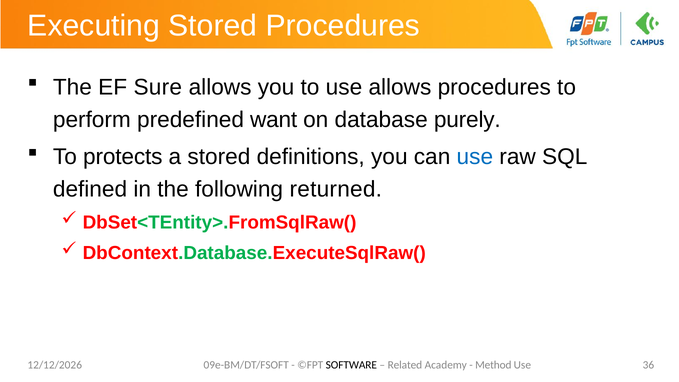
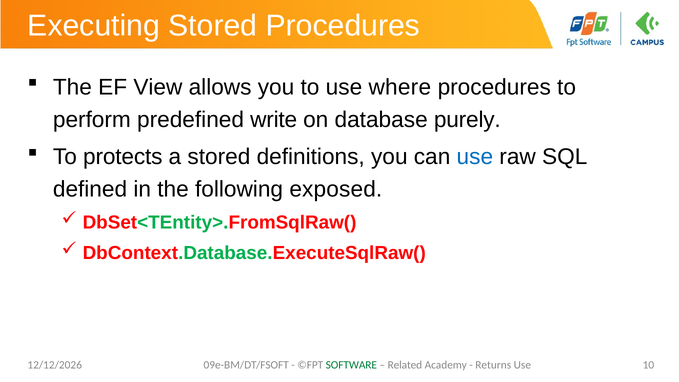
Sure: Sure -> View
use allows: allows -> where
want: want -> write
returned: returned -> exposed
SOFTWARE colour: black -> green
Method: Method -> Returns
36: 36 -> 10
